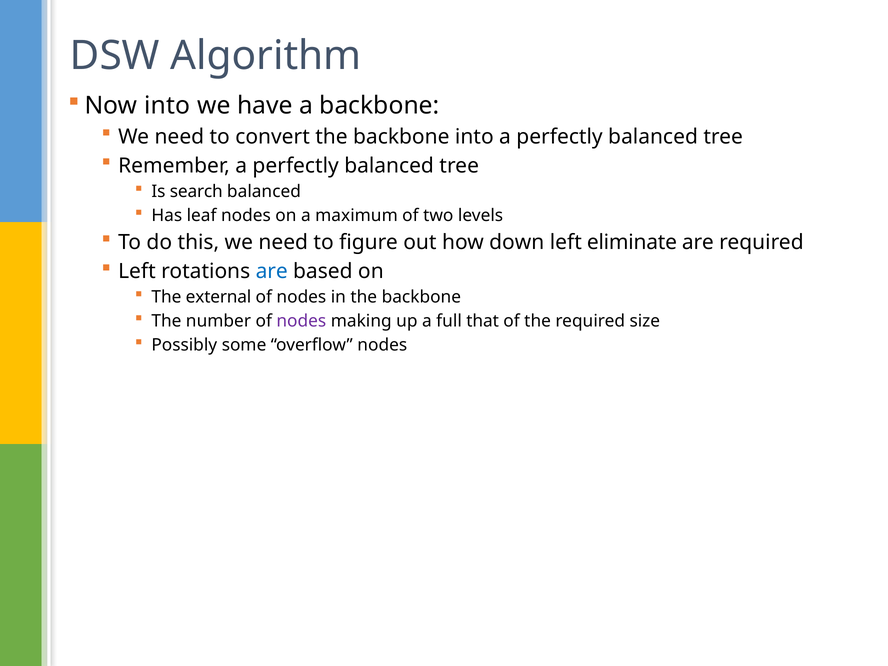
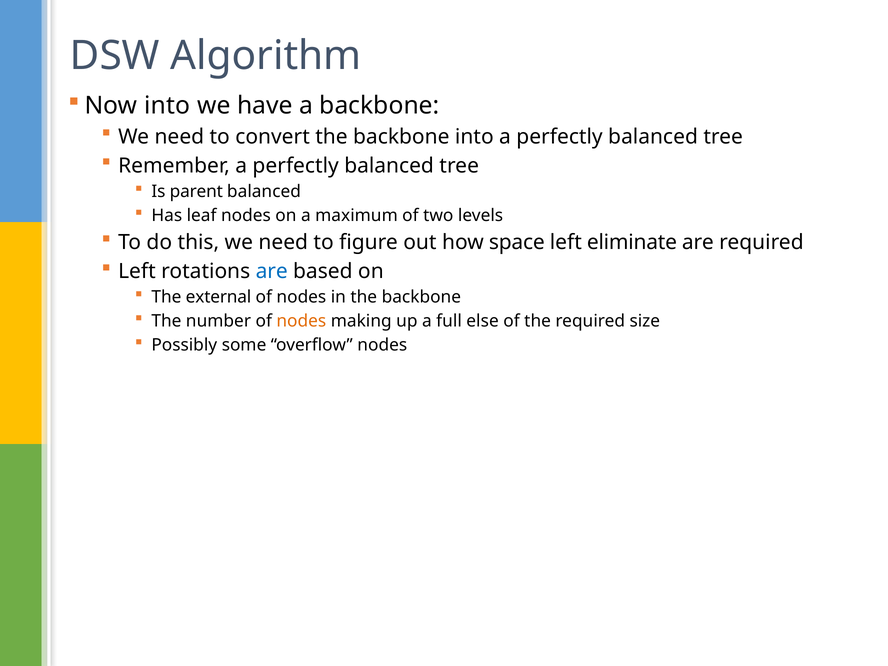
search: search -> parent
down: down -> space
nodes at (301, 321) colour: purple -> orange
that: that -> else
